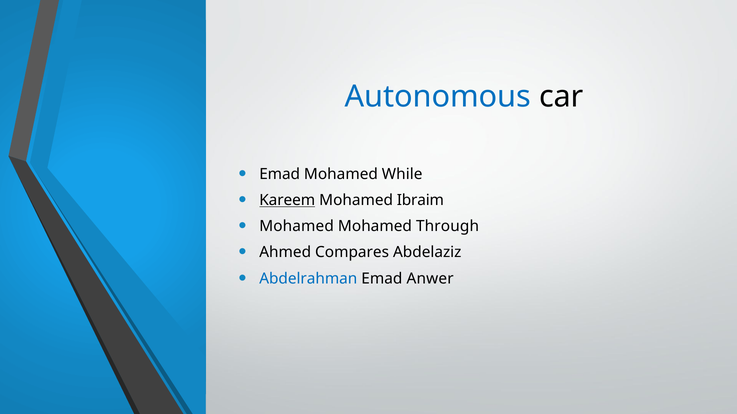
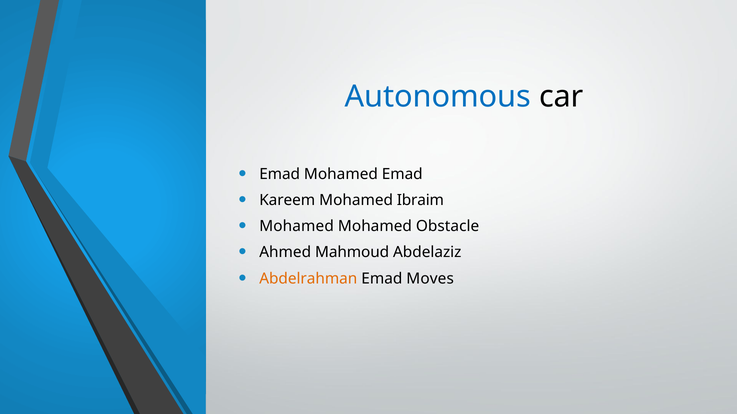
Mohamed While: While -> Emad
Kareem underline: present -> none
Through: Through -> Obstacle
Compares: Compares -> Mahmoud
Abdelrahman colour: blue -> orange
Anwer: Anwer -> Moves
